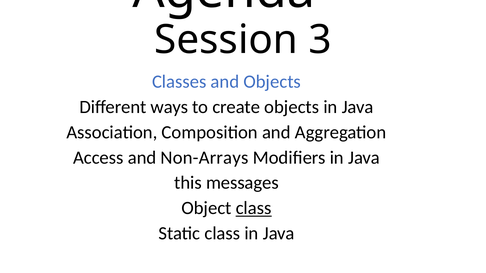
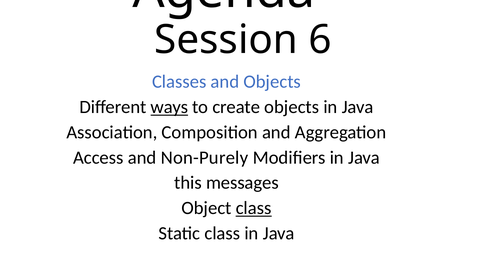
3: 3 -> 6
ways underline: none -> present
Non-Arrays: Non-Arrays -> Non-Purely
